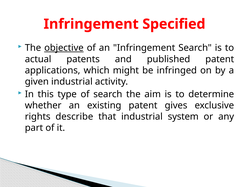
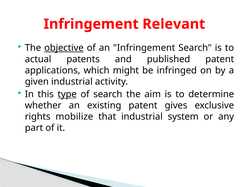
Specified: Specified -> Relevant
type underline: none -> present
describe: describe -> mobilize
